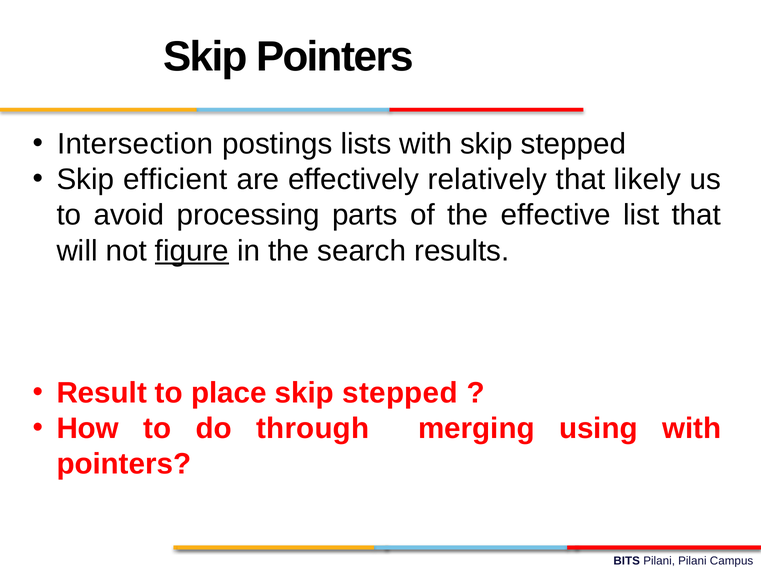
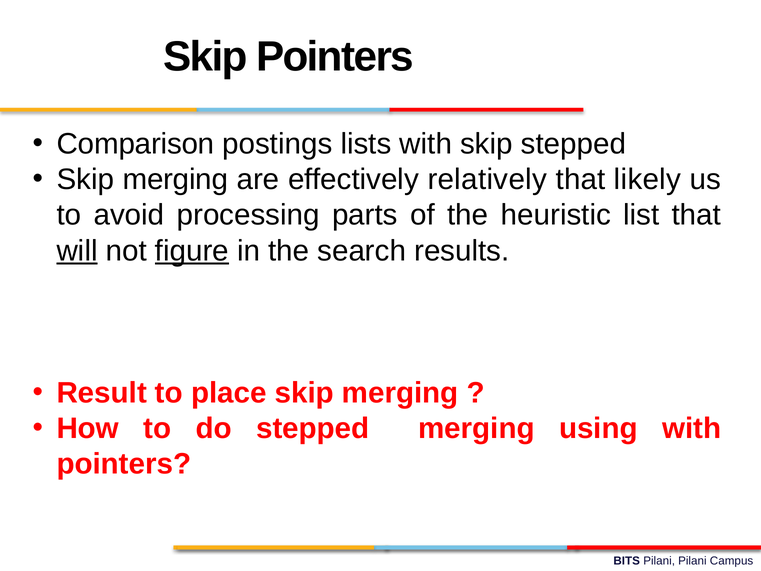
Intersection: Intersection -> Comparison
efficient at (175, 180): efficient -> merging
effective: effective -> heuristic
will underline: none -> present
place skip stepped: stepped -> merging
do through: through -> stepped
